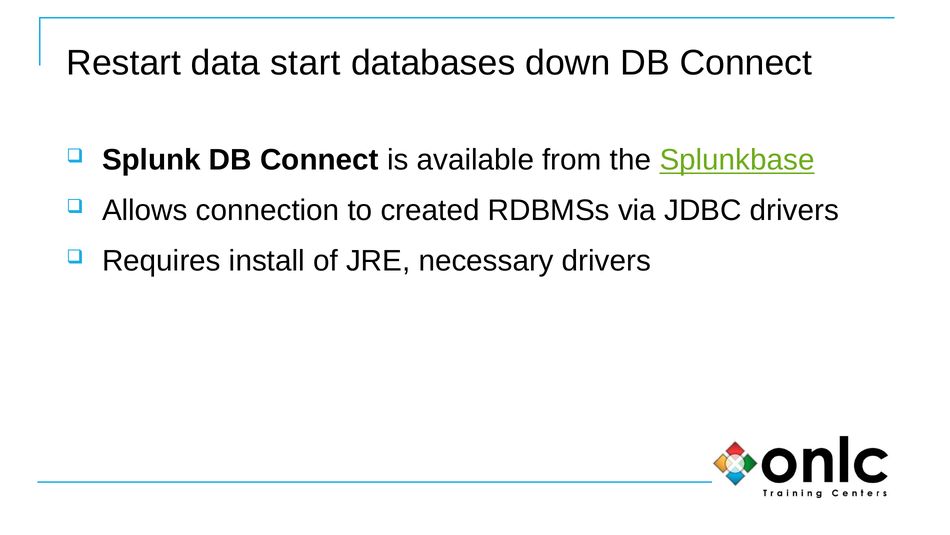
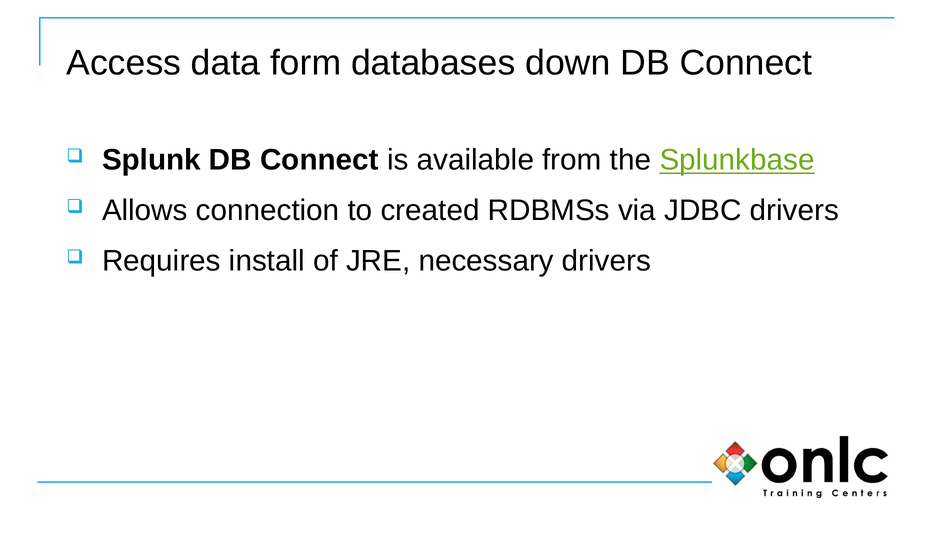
Restart: Restart -> Access
start: start -> form
